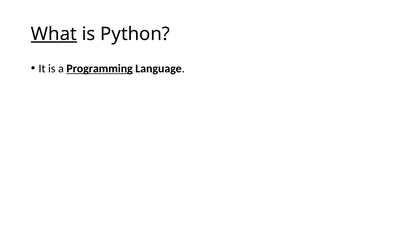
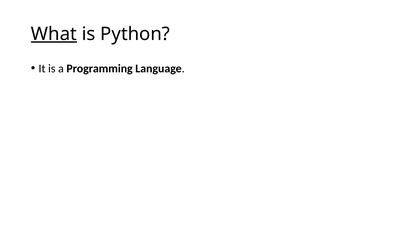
Programming underline: present -> none
